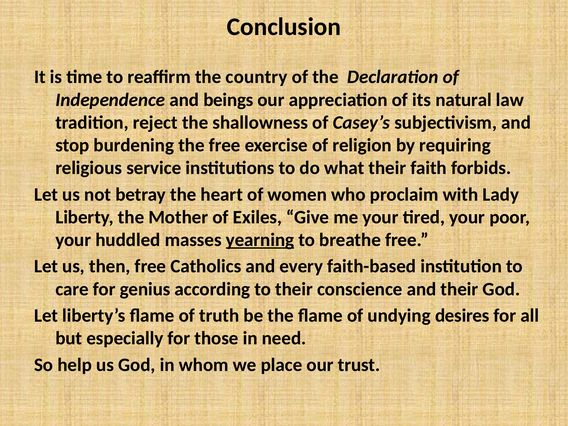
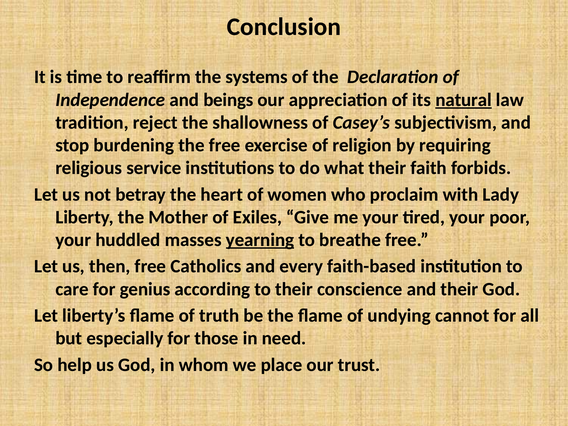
country: country -> systems
natural underline: none -> present
desires: desires -> cannot
